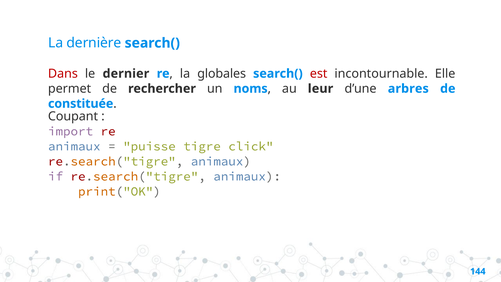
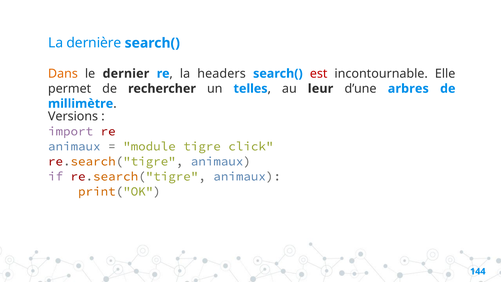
Dans colour: red -> orange
globales: globales -> headers
noms: noms -> telles
constituée: constituée -> millimètre
Coupant: Coupant -> Versions
puisse: puisse -> module
